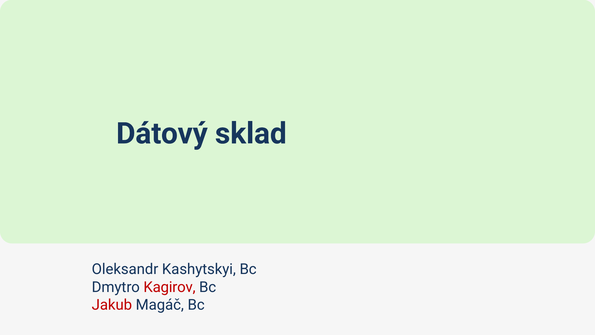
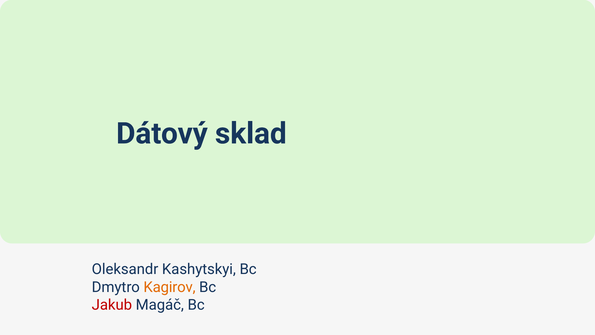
Kagirov colour: red -> orange
